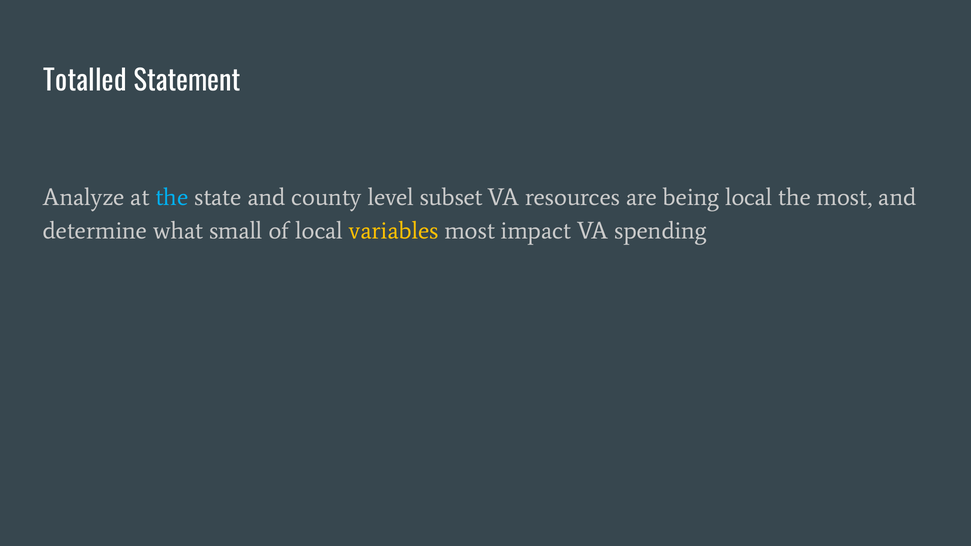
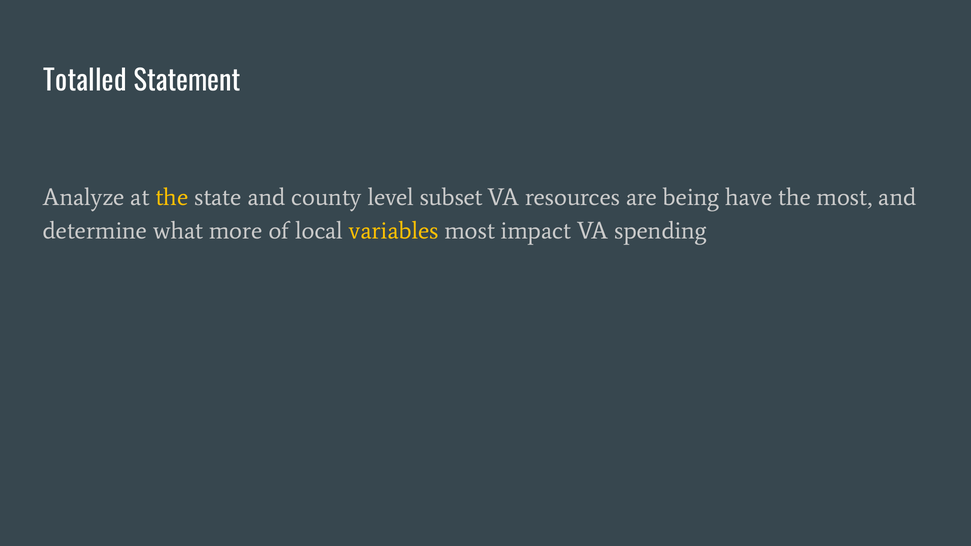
the at (172, 197) colour: light blue -> yellow
being local: local -> have
small: small -> more
